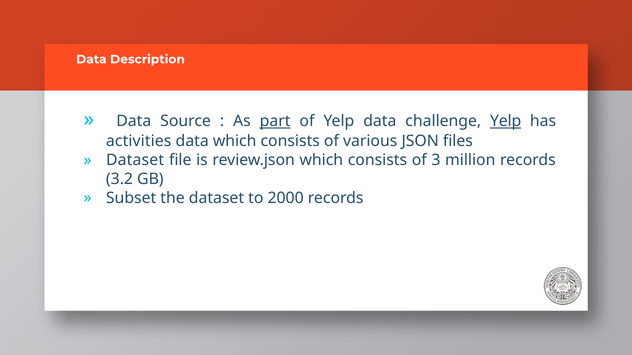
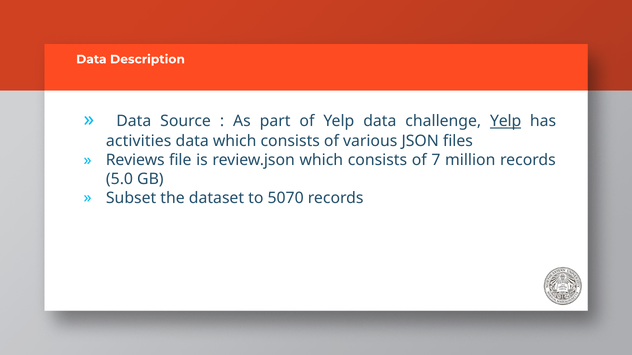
part underline: present -> none
Dataset at (135, 160): Dataset -> Reviews
3: 3 -> 7
3.2: 3.2 -> 5.0
2000: 2000 -> 5070
